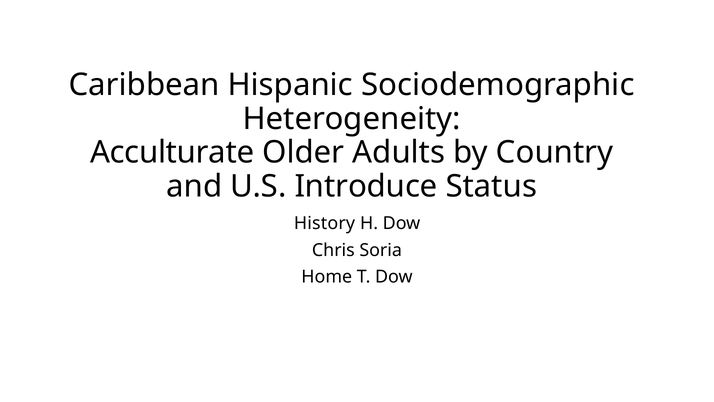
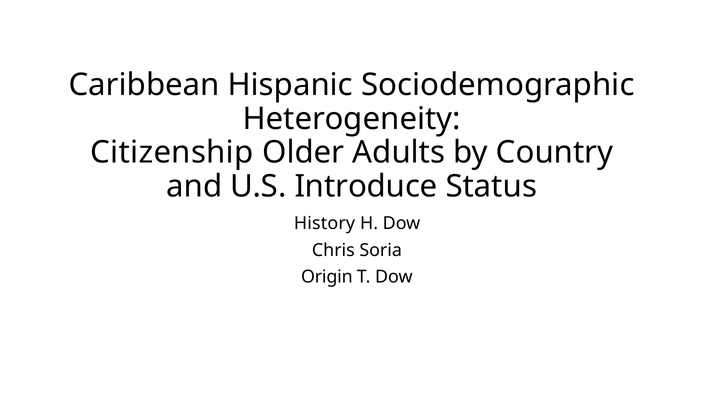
Acculturate: Acculturate -> Citizenship
Home: Home -> Origin
